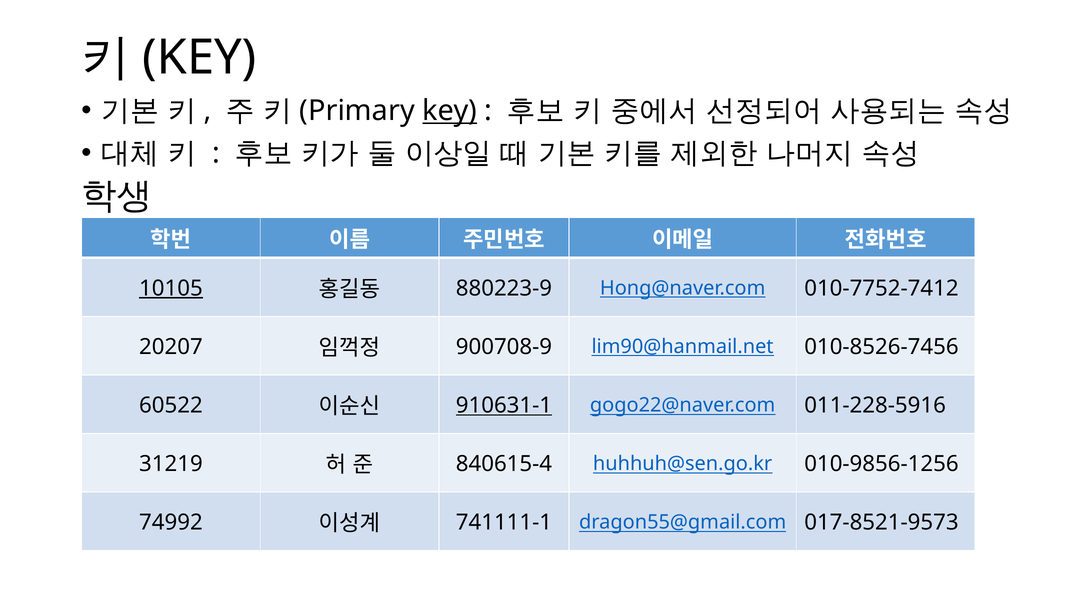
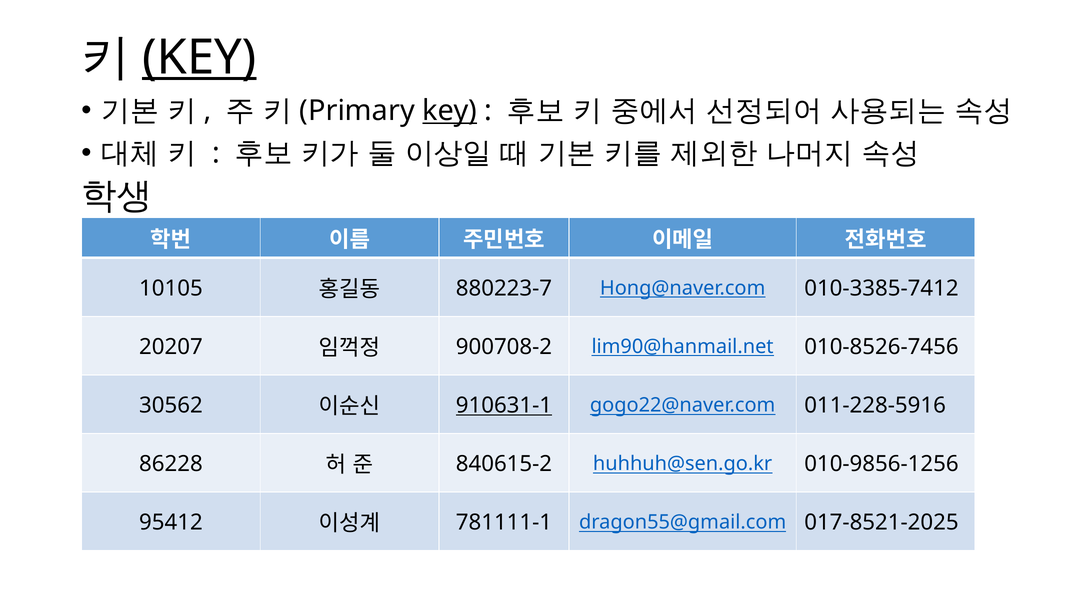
KEY at (199, 58) underline: none -> present
10105 underline: present -> none
880223-9: 880223-9 -> 880223-7
010-7752-7412: 010-7752-7412 -> 010-3385-7412
900708-9: 900708-9 -> 900708-2
60522: 60522 -> 30562
31219: 31219 -> 86228
840615-4: 840615-4 -> 840615-2
74992: 74992 -> 95412
741111-1: 741111-1 -> 781111-1
017-8521-9573: 017-8521-9573 -> 017-8521-2025
